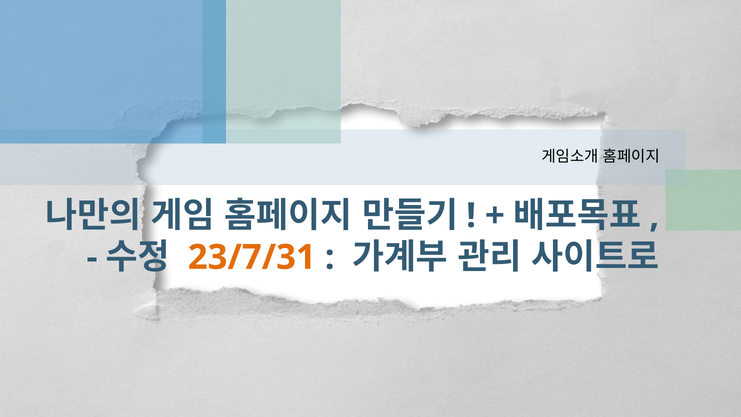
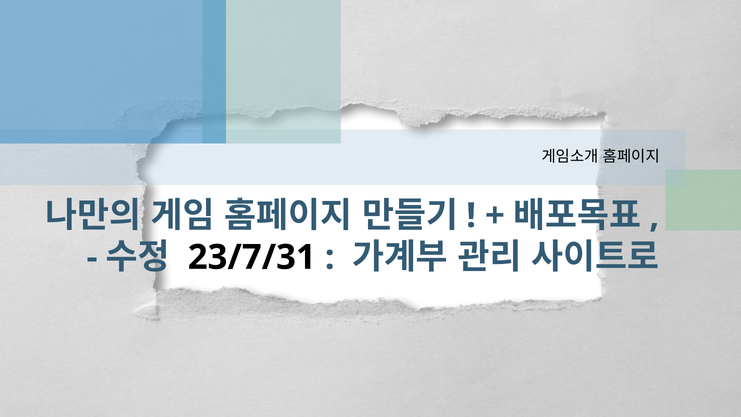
23/7/31 colour: orange -> black
